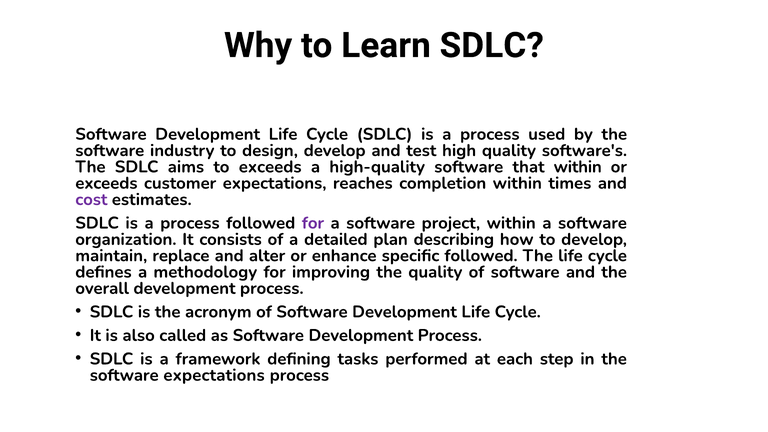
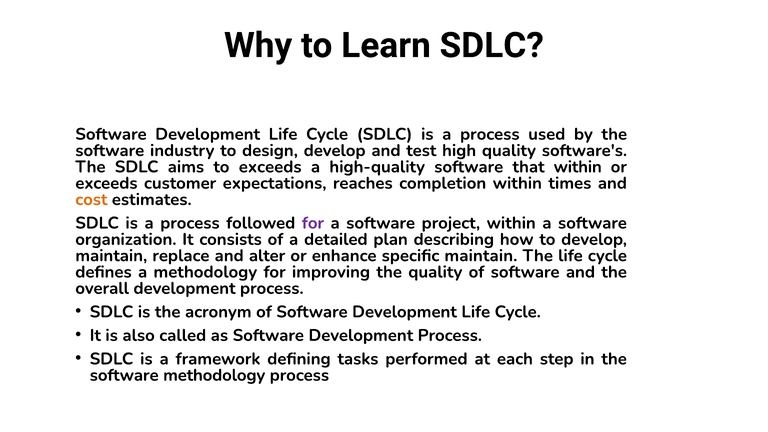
cost colour: purple -> orange
specific followed: followed -> maintain
software expectations: expectations -> methodology
